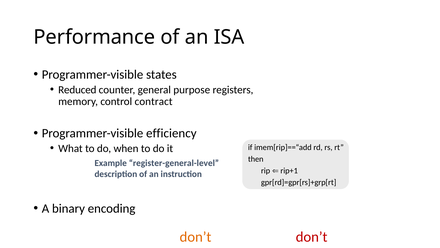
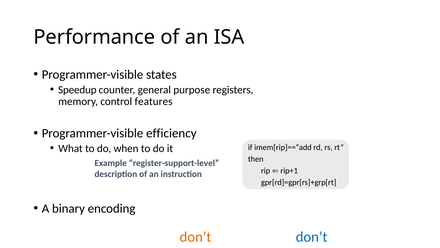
Reduced: Reduced -> Speedup
contract: contract -> features
register-general-level: register-general-level -> register-support-level
don’t at (312, 236) colour: red -> blue
